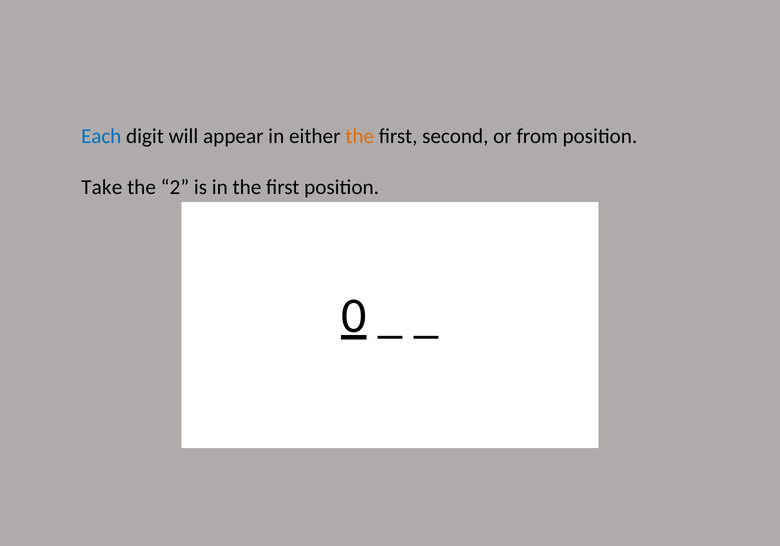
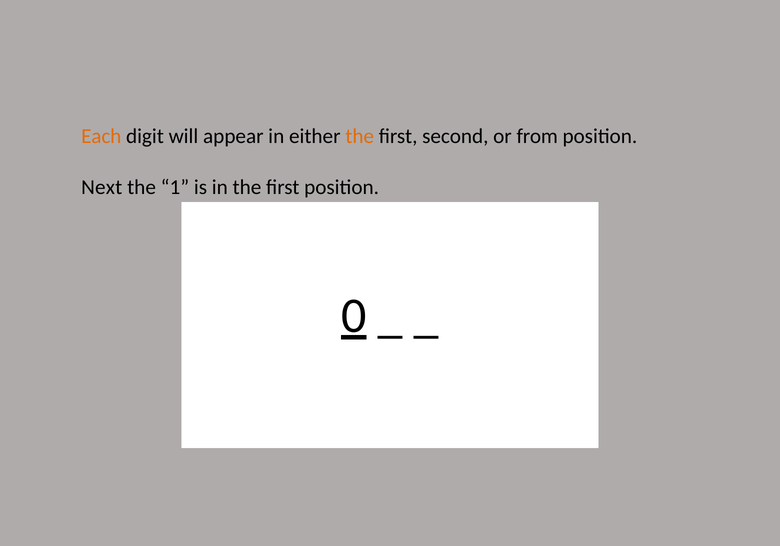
Each colour: blue -> orange
Take: Take -> Next
2: 2 -> 1
